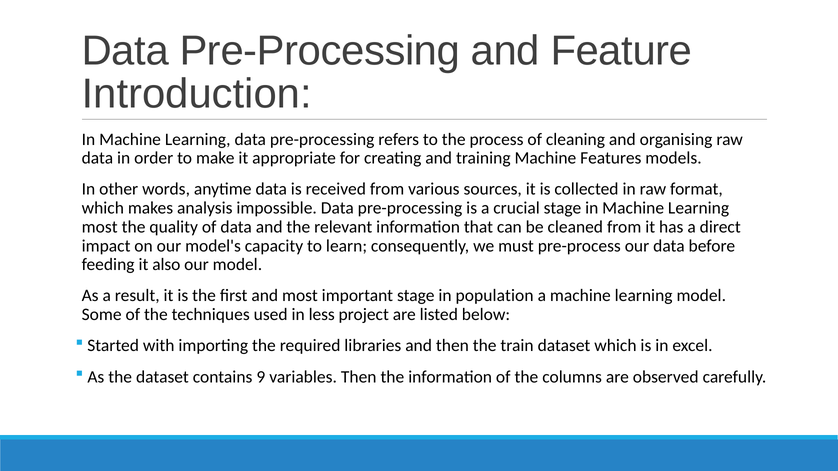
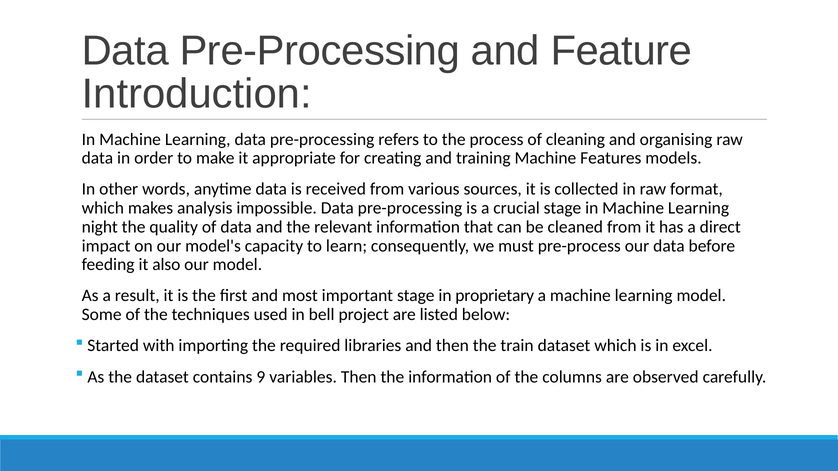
most at (100, 227): most -> night
population: population -> proprietary
less: less -> bell
